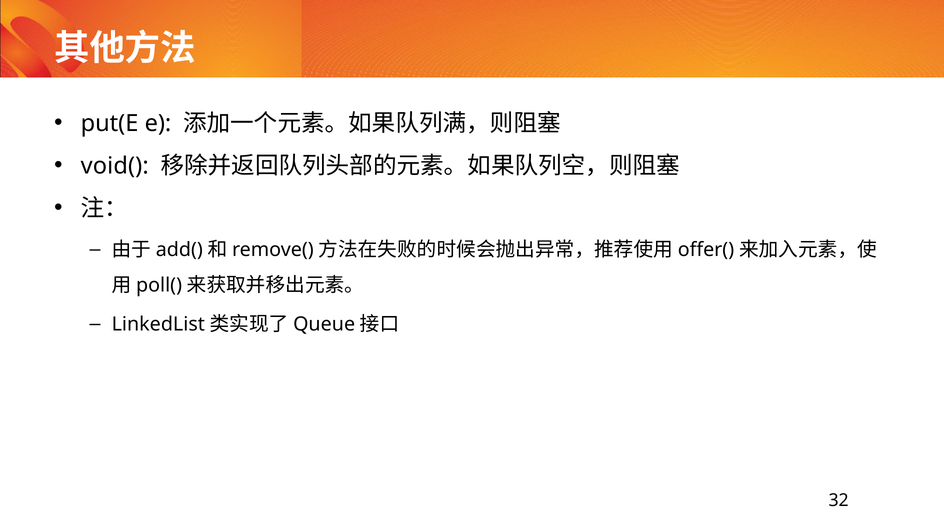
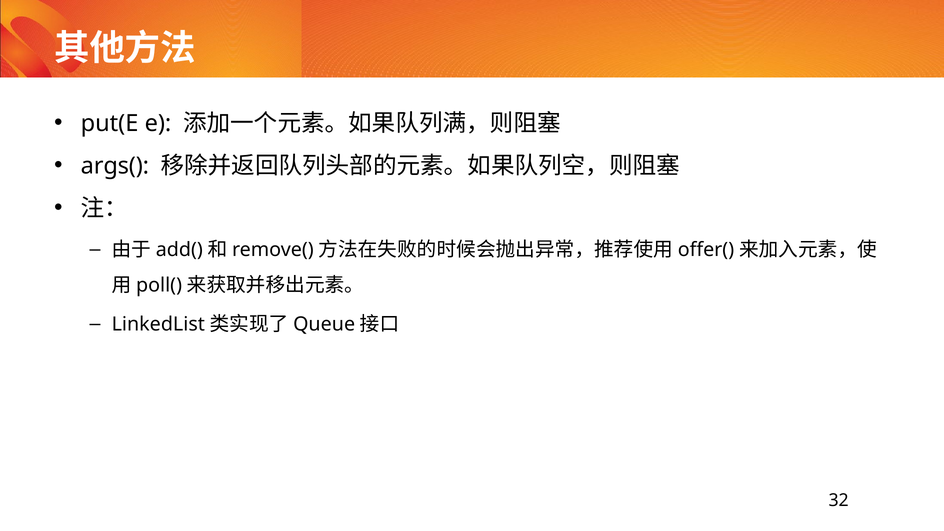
void(: void( -> args(
